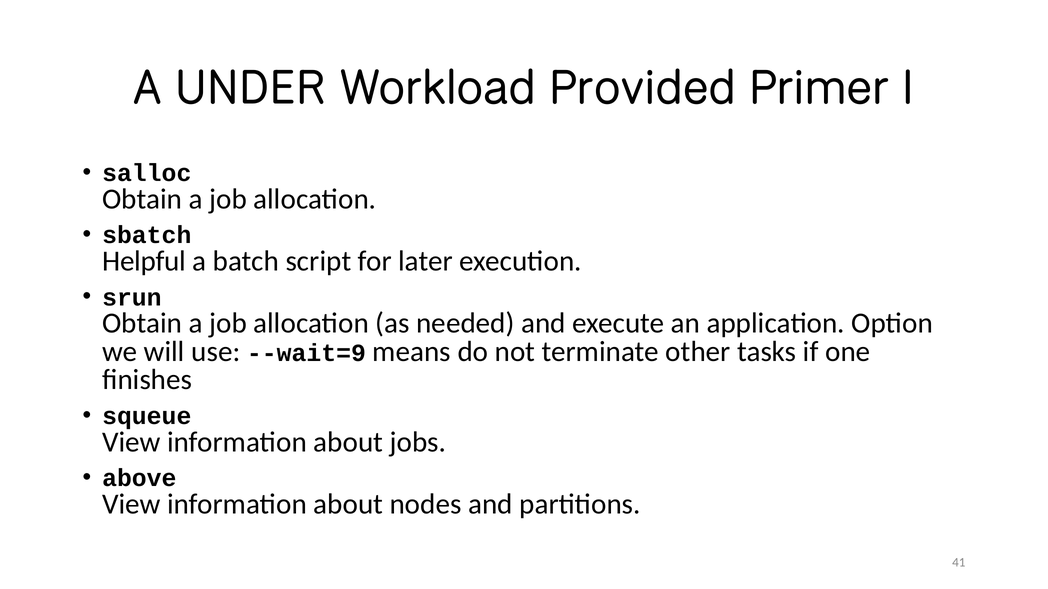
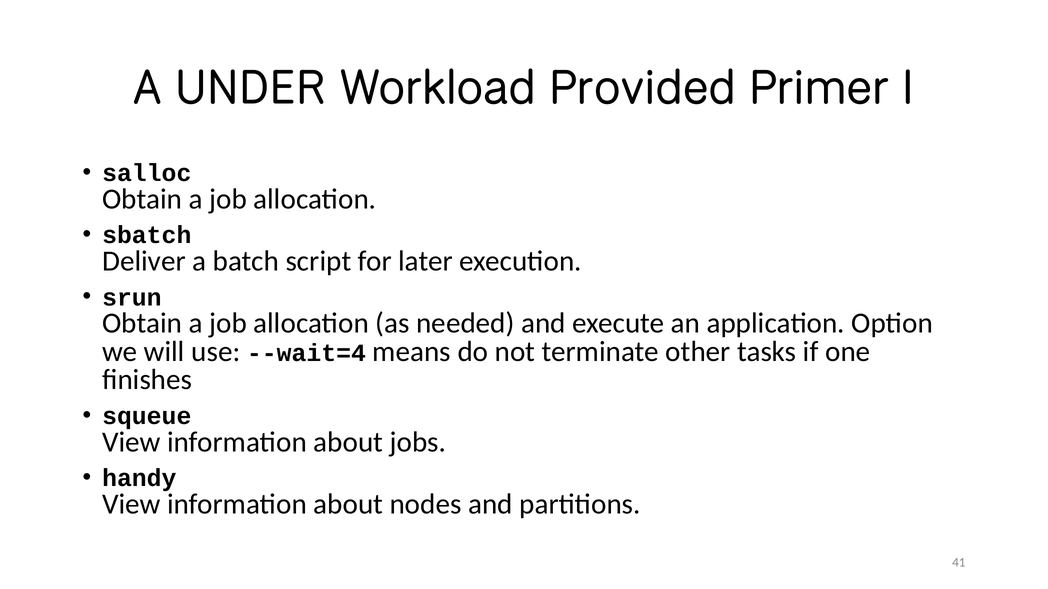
Helpful: Helpful -> Deliver
--wait=9: --wait=9 -> --wait=4
above: above -> handy
